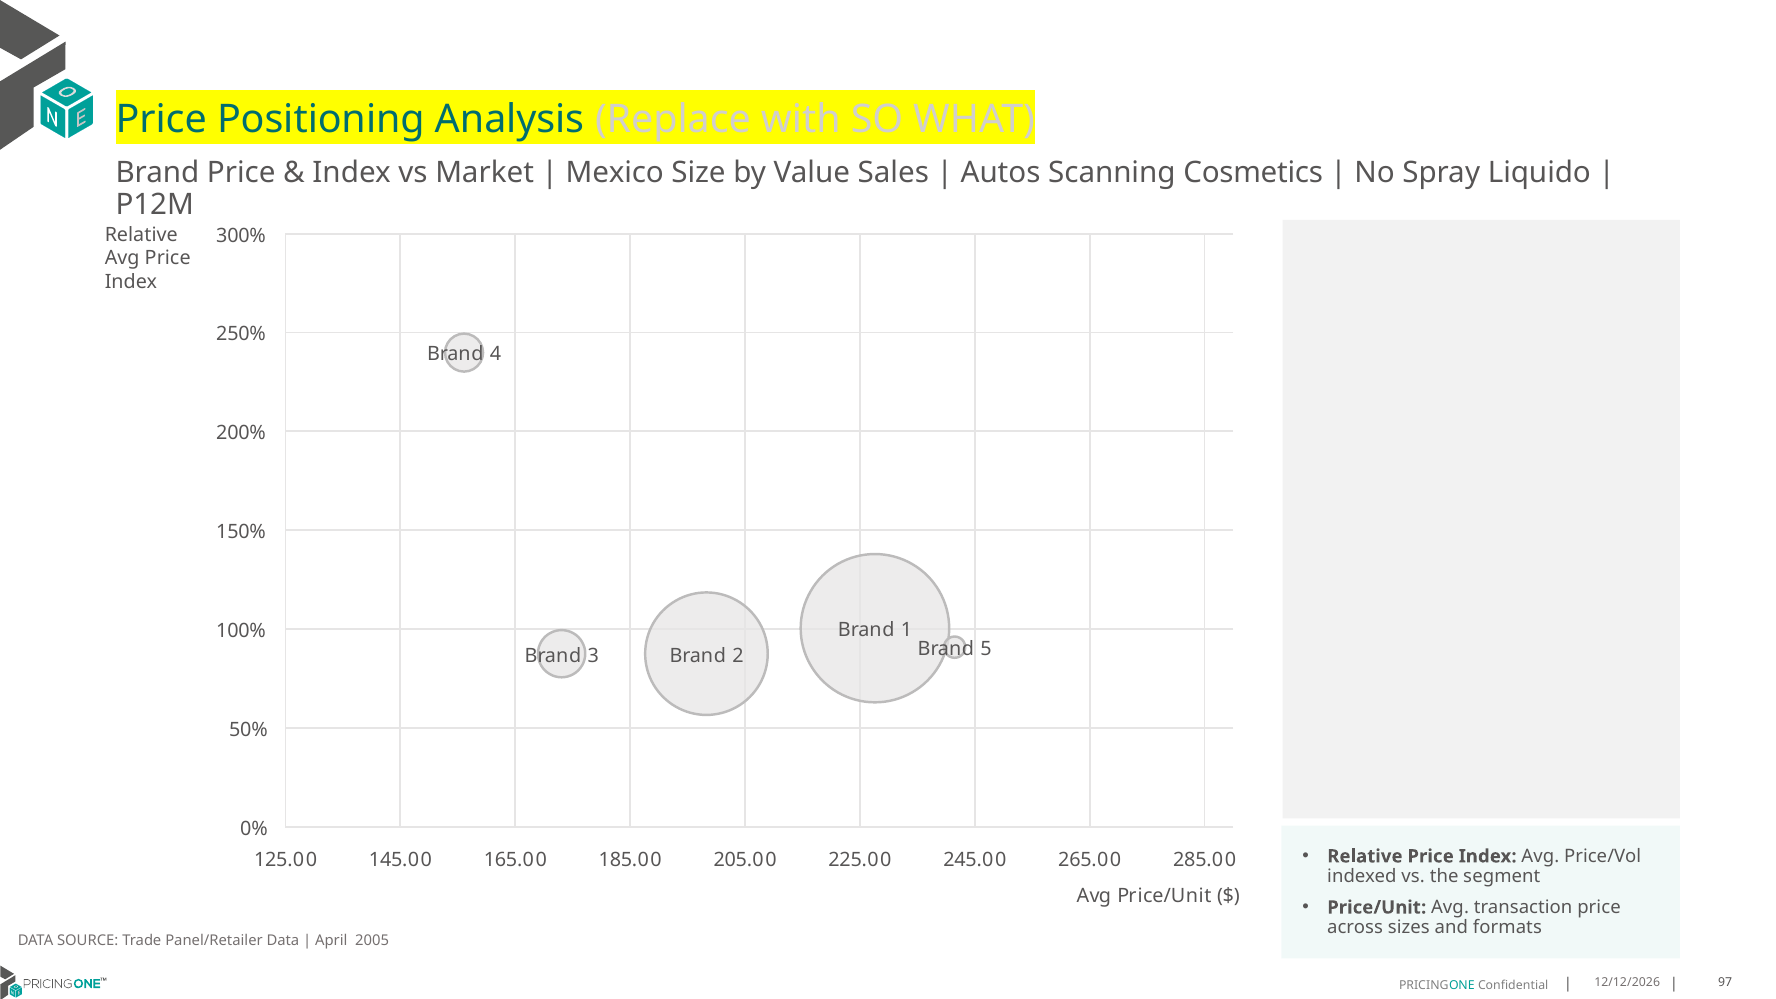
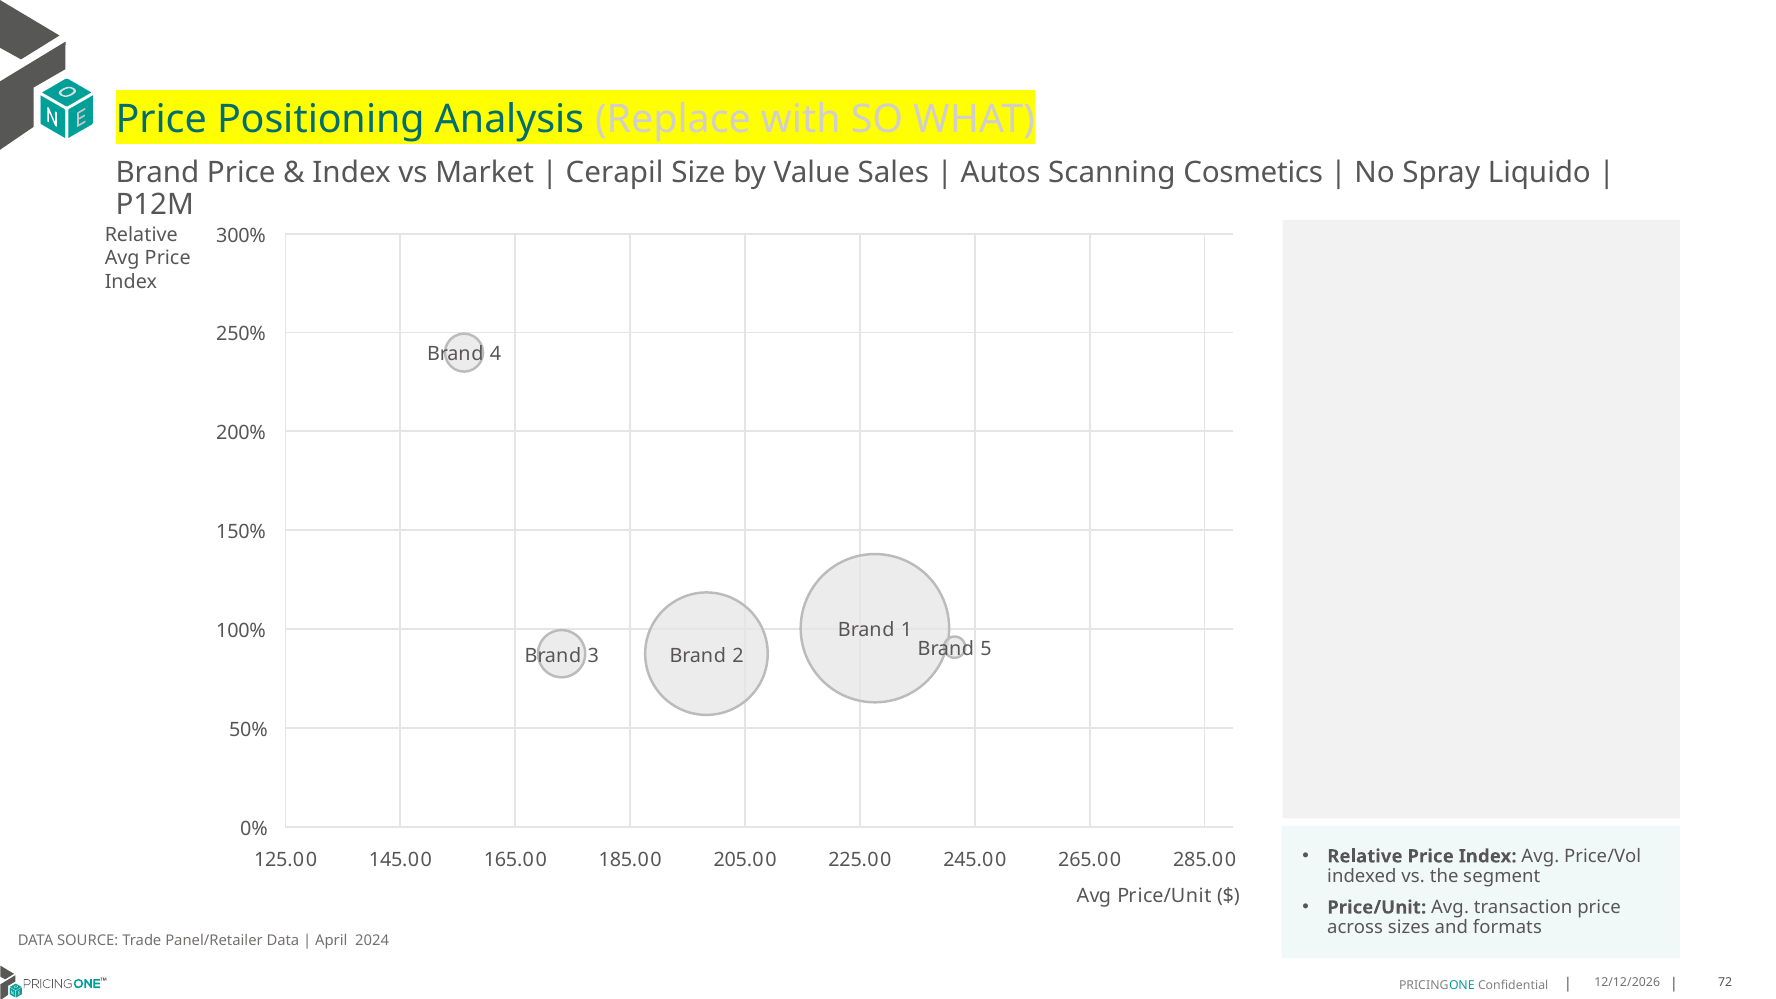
Mexico: Mexico -> Cerapil
2005: 2005 -> 2024
97: 97 -> 72
